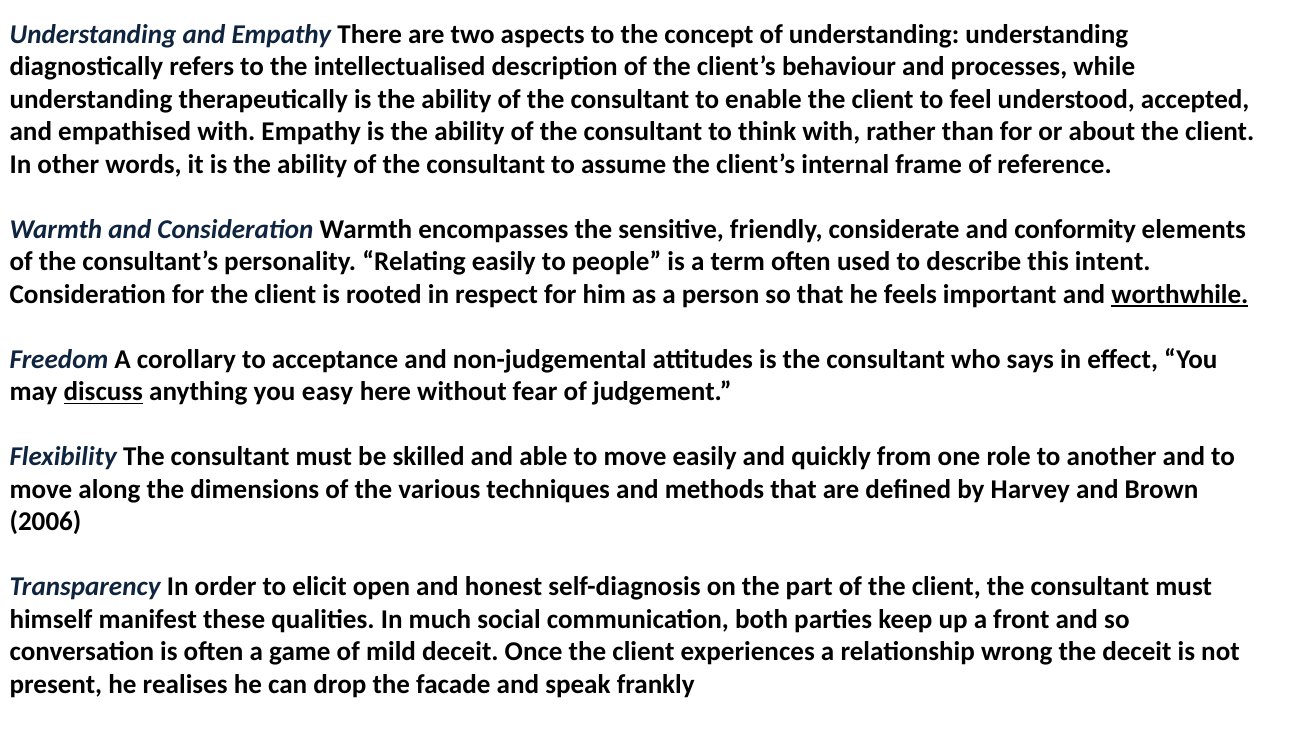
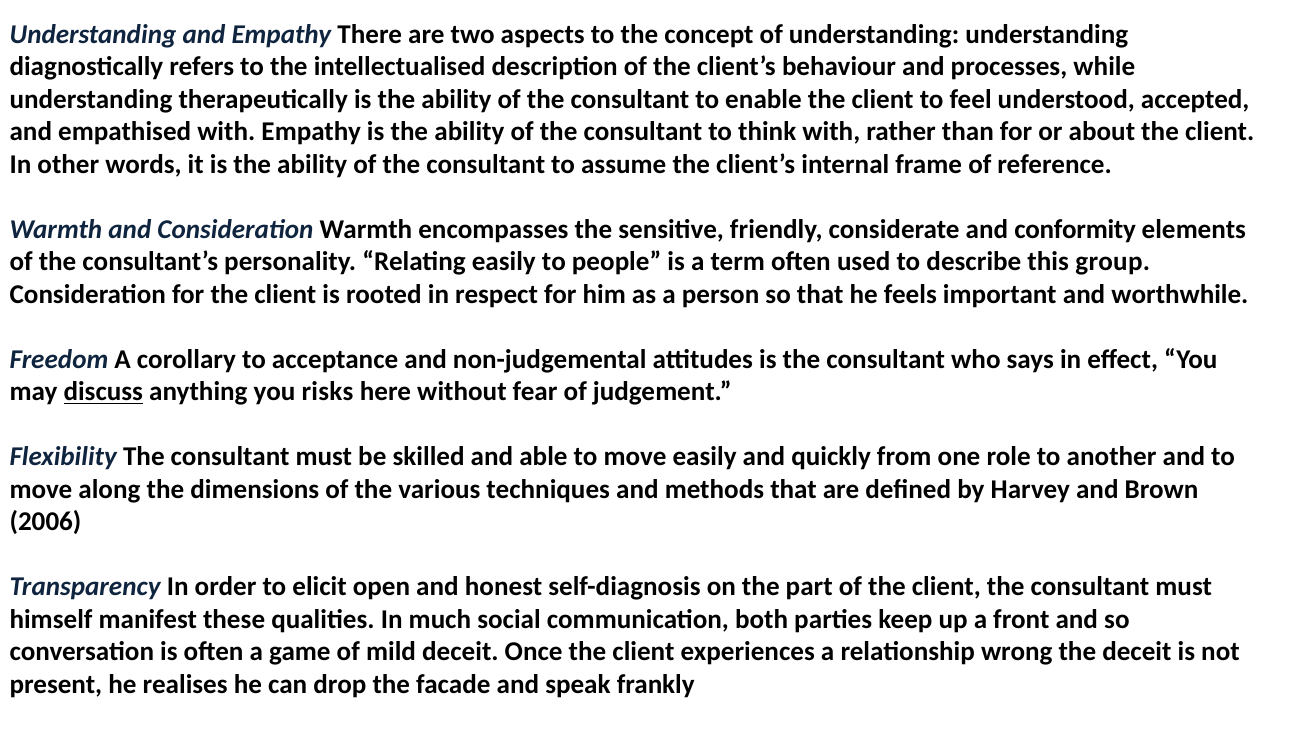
intent: intent -> group
worthwhile underline: present -> none
easy: easy -> risks
